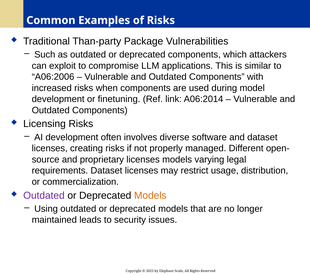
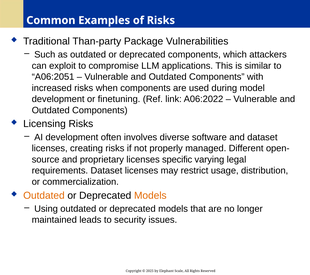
A06:2006: A06:2006 -> A06:2051
A06:2014: A06:2014 -> A06:2022
licenses models: models -> specific
Outdated at (44, 195) colour: purple -> orange
